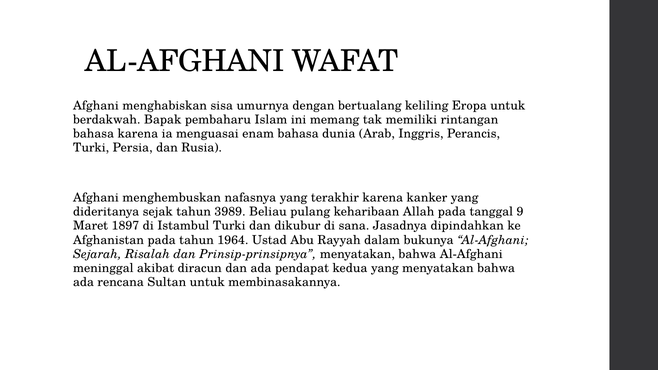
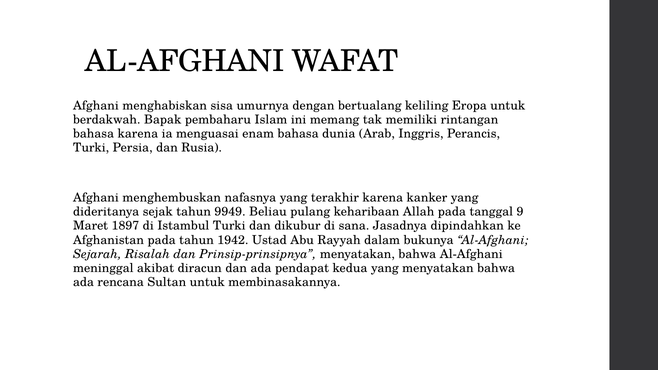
3989: 3989 -> 9949
1964: 1964 -> 1942
